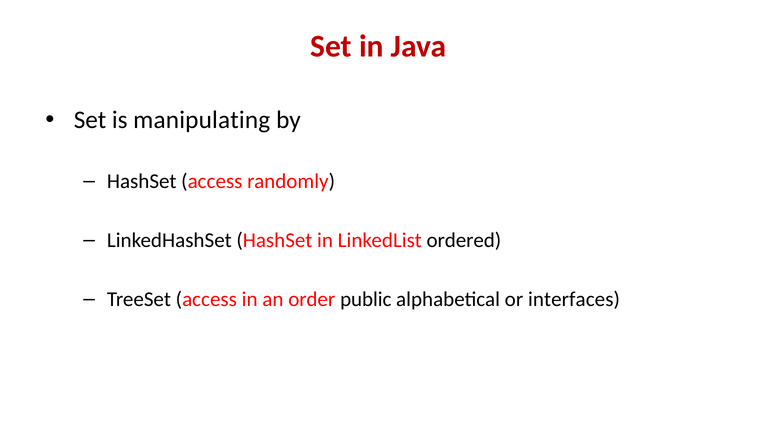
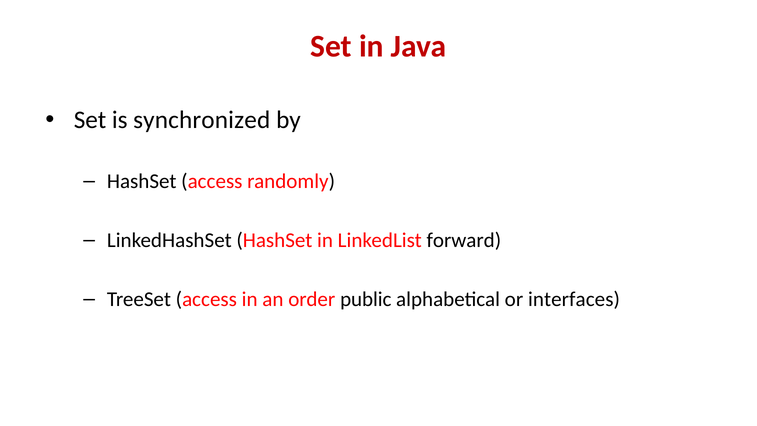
manipulating: manipulating -> synchronized
ordered: ordered -> forward
